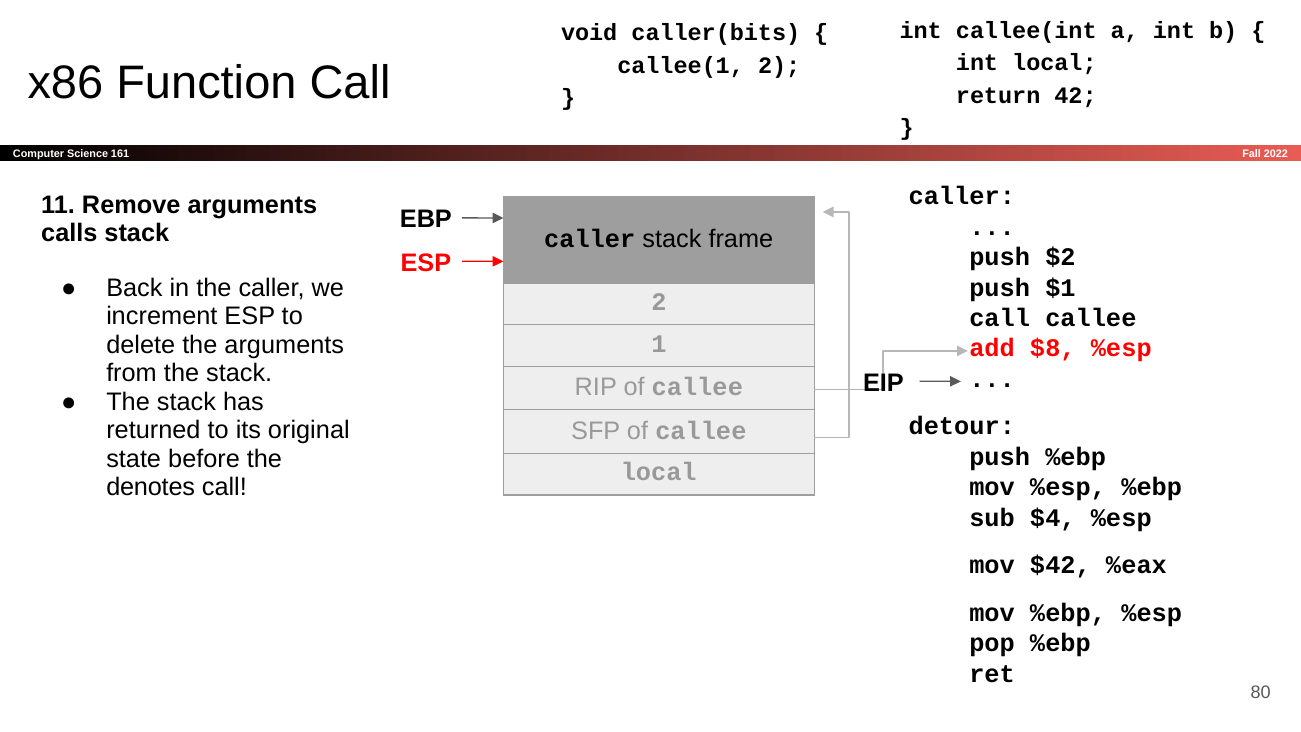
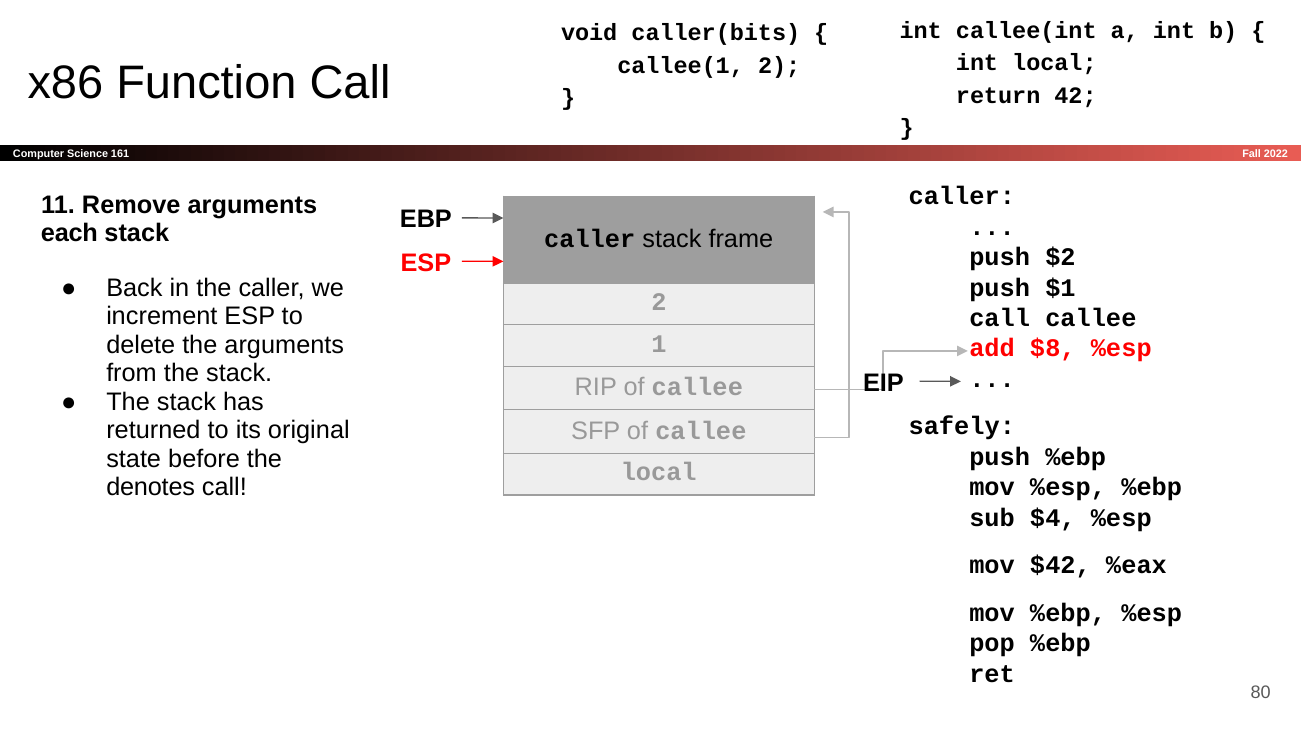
calls: calls -> each
detour: detour -> safely
